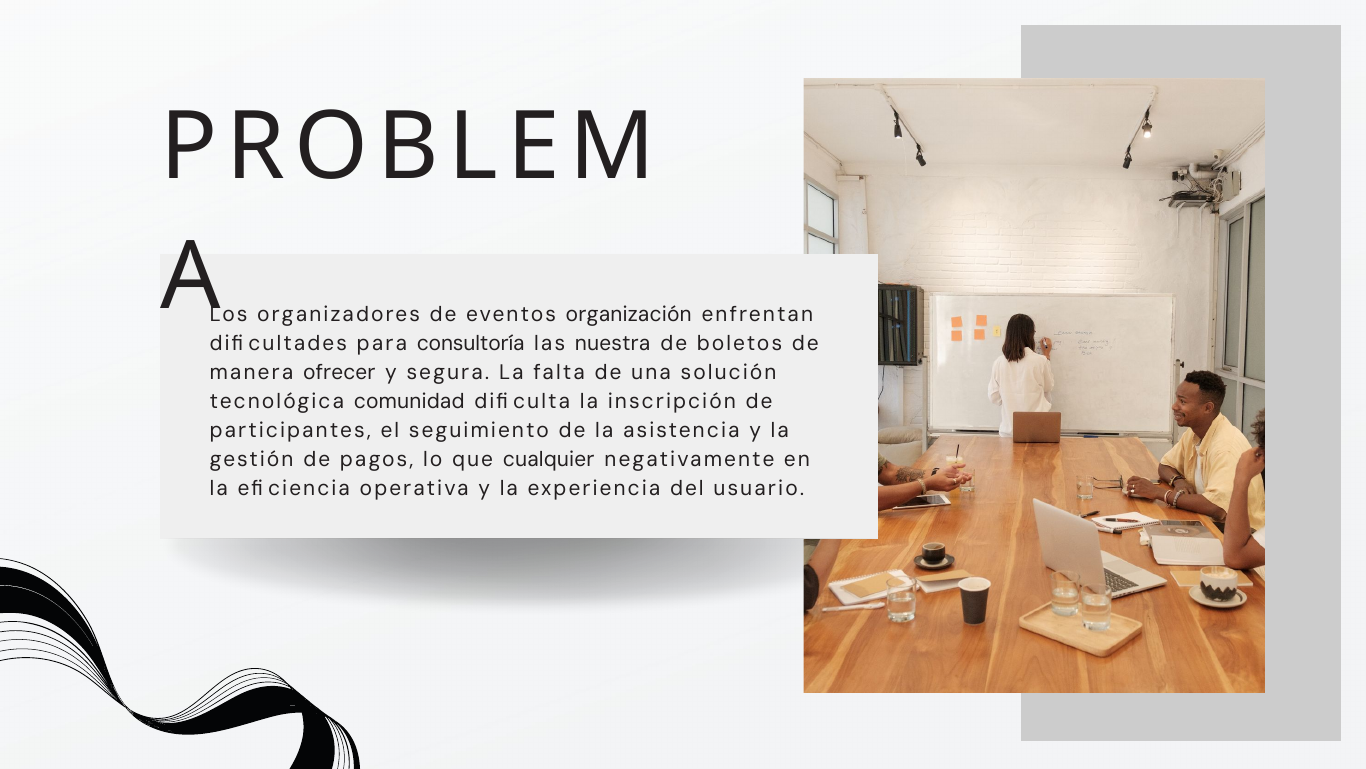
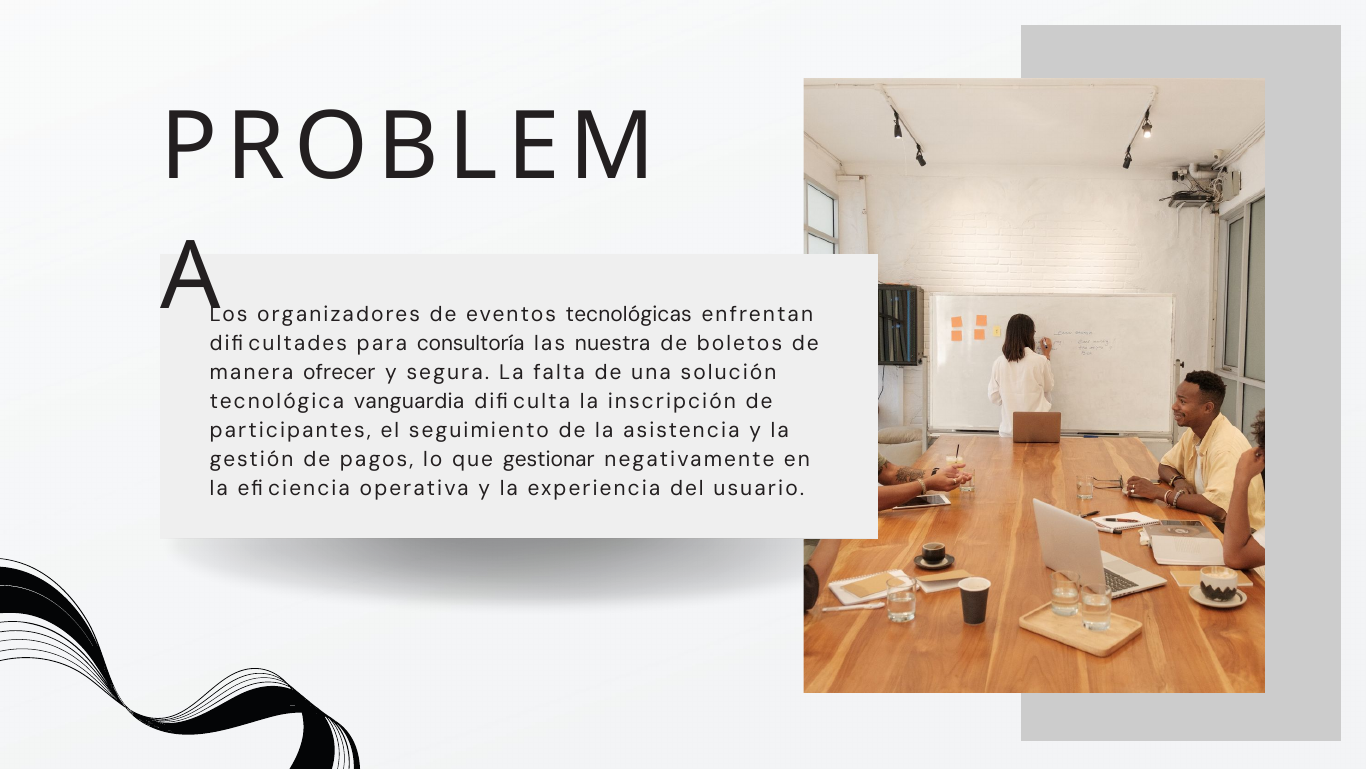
organización: organización -> tecnológicas
comunidad: comunidad -> vanguardia
cualquier: cualquier -> gestionar
